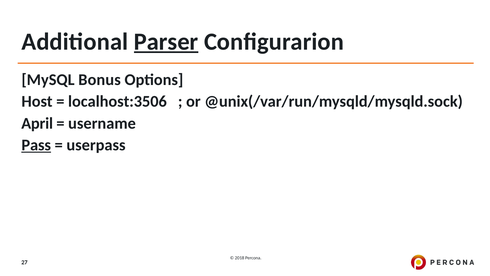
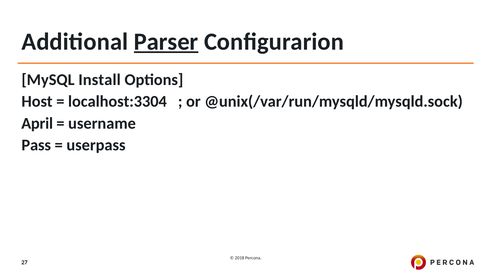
Bonus: Bonus -> Install
localhost:3506: localhost:3506 -> localhost:3304
Pass underline: present -> none
